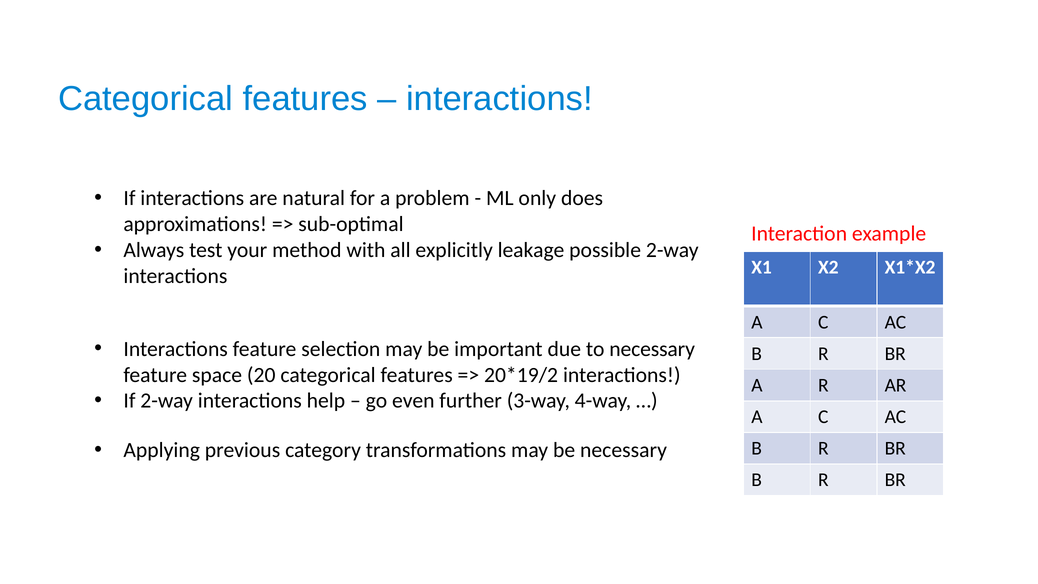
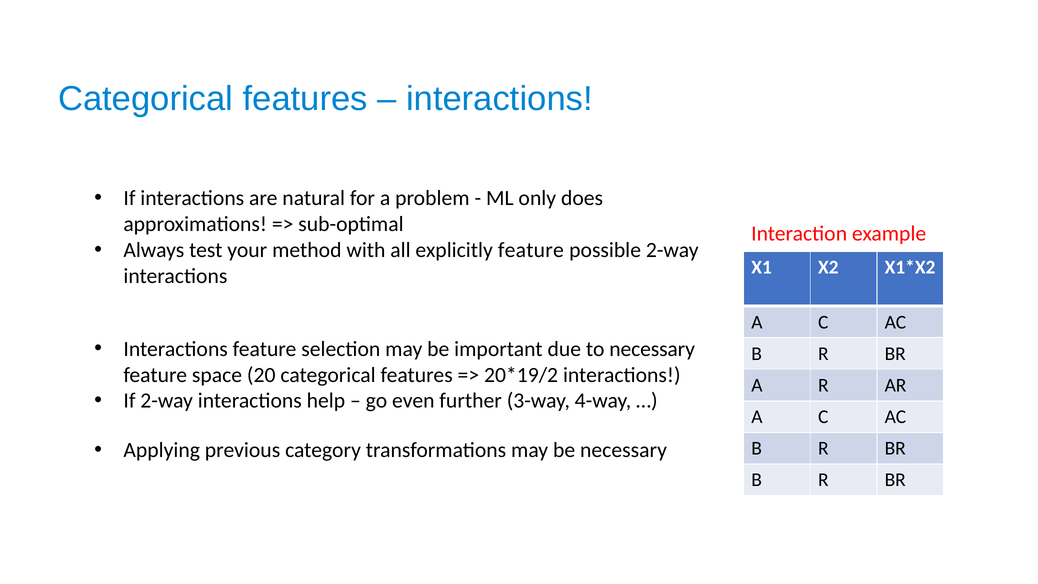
explicitly leakage: leakage -> feature
